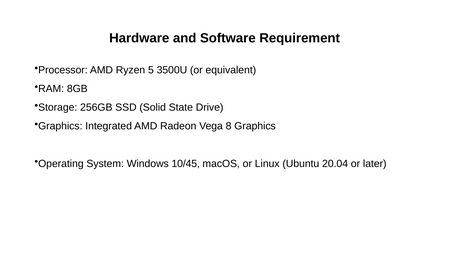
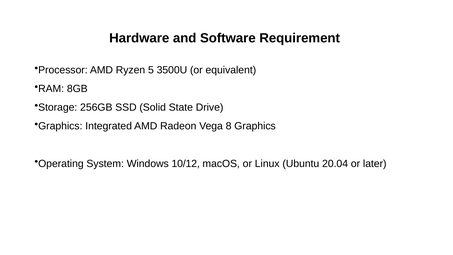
10/45: 10/45 -> 10/12
